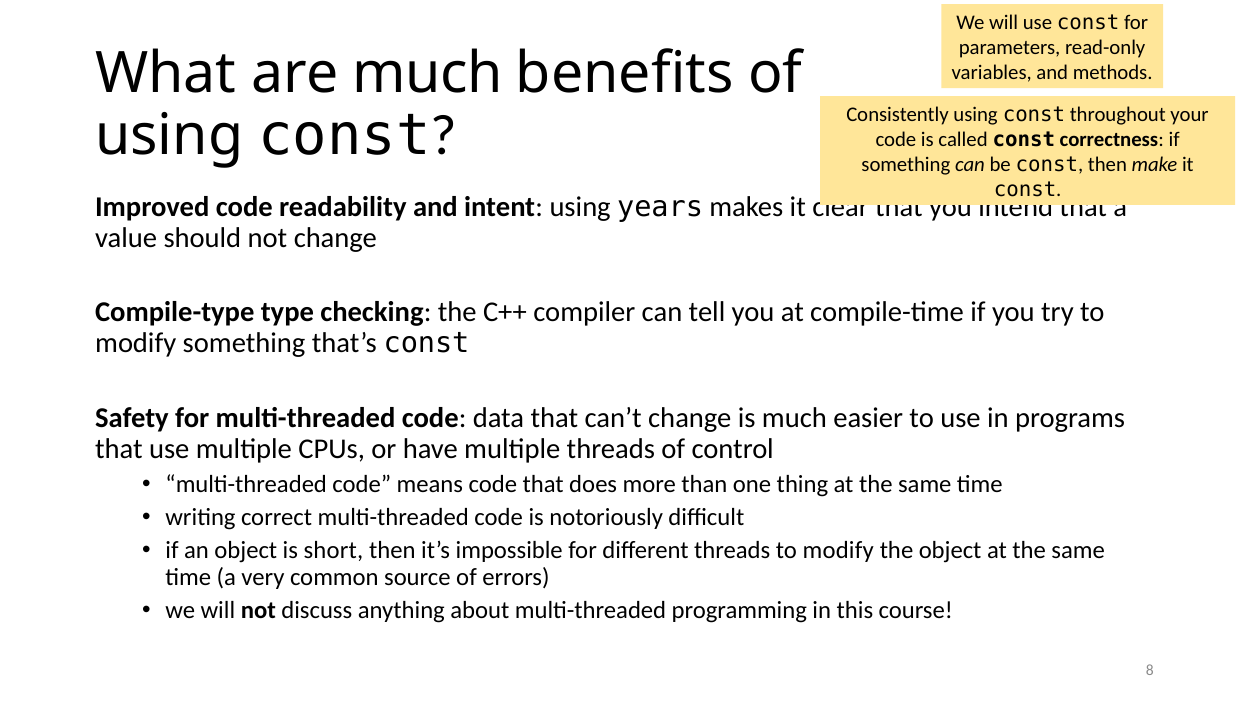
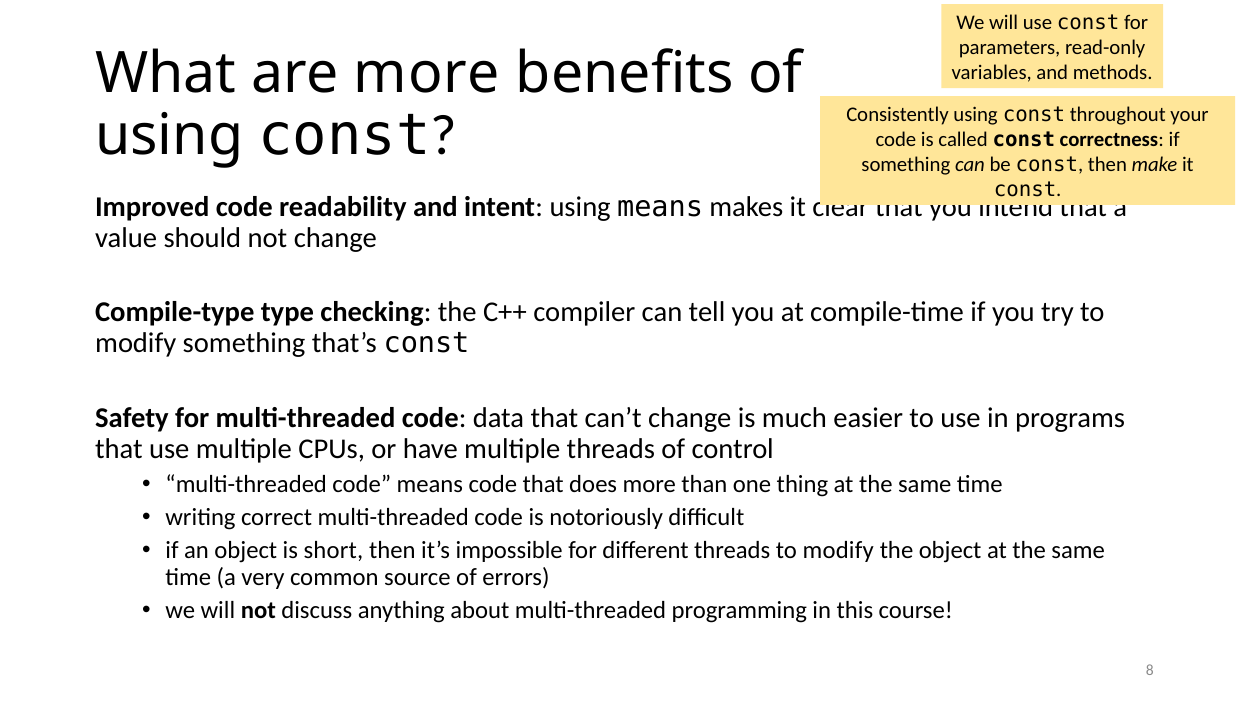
are much: much -> more
using years: years -> means
